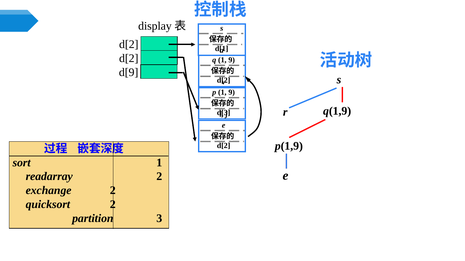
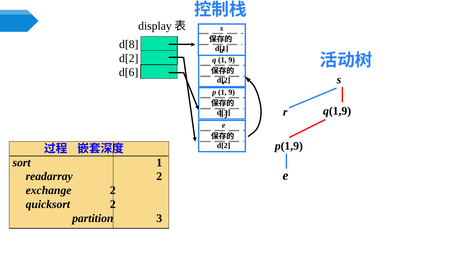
d[2 at (129, 44): d[2 -> d[8
d[9: d[9 -> d[6
